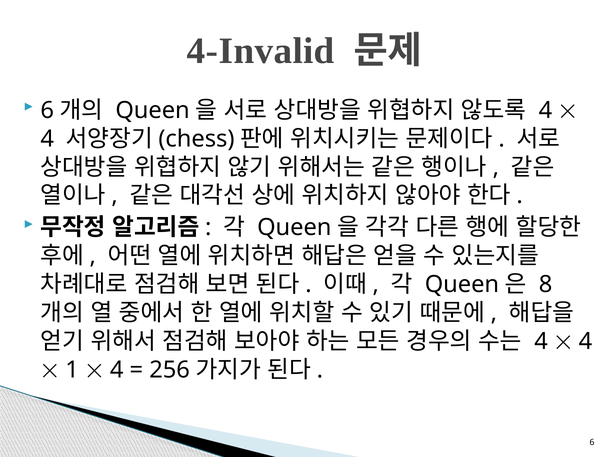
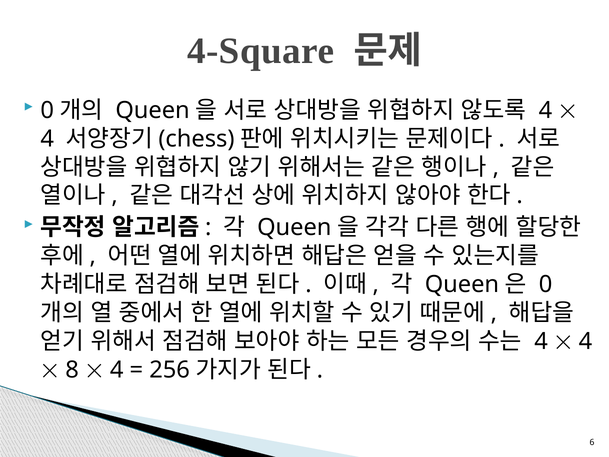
4-Invalid: 4-Invalid -> 4-Square
6 at (47, 110): 6 -> 0
8 at (546, 284): 8 -> 0
1: 1 -> 8
